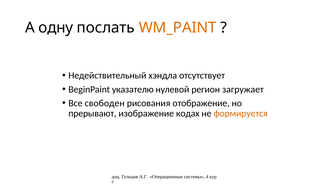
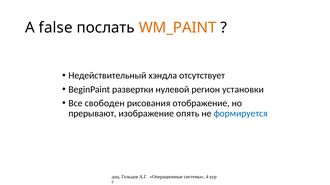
одну: одну -> false
указателю: указателю -> развертки
загружает: загружает -> установки
кодах: кодах -> опять
формируется colour: orange -> blue
